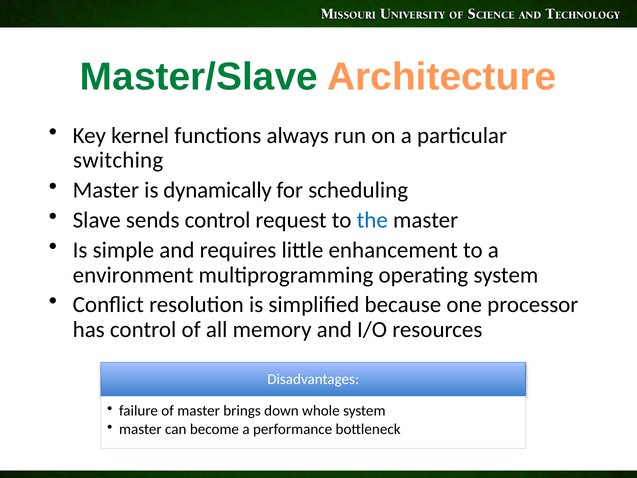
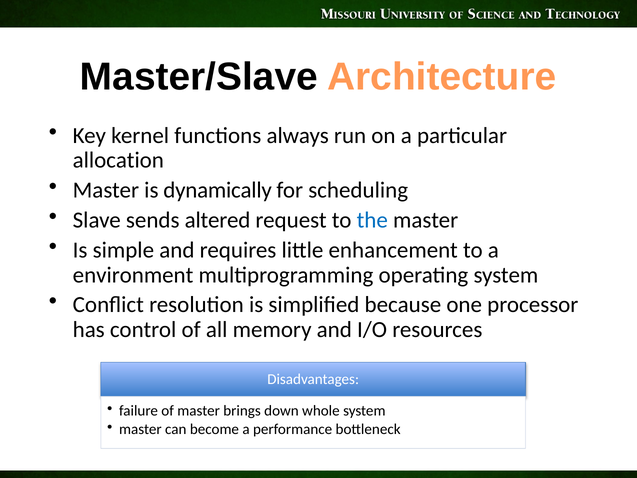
Master/Slave colour: green -> black
switching: switching -> allocation
sends control: control -> altered
